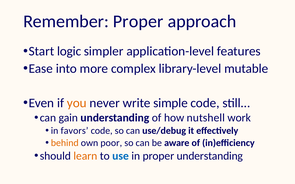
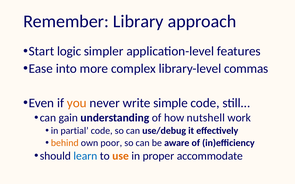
Remember Proper: Proper -> Library
mutable: mutable -> commas
favors: favors -> partial
learn colour: orange -> blue
use colour: blue -> orange
proper understanding: understanding -> accommodate
